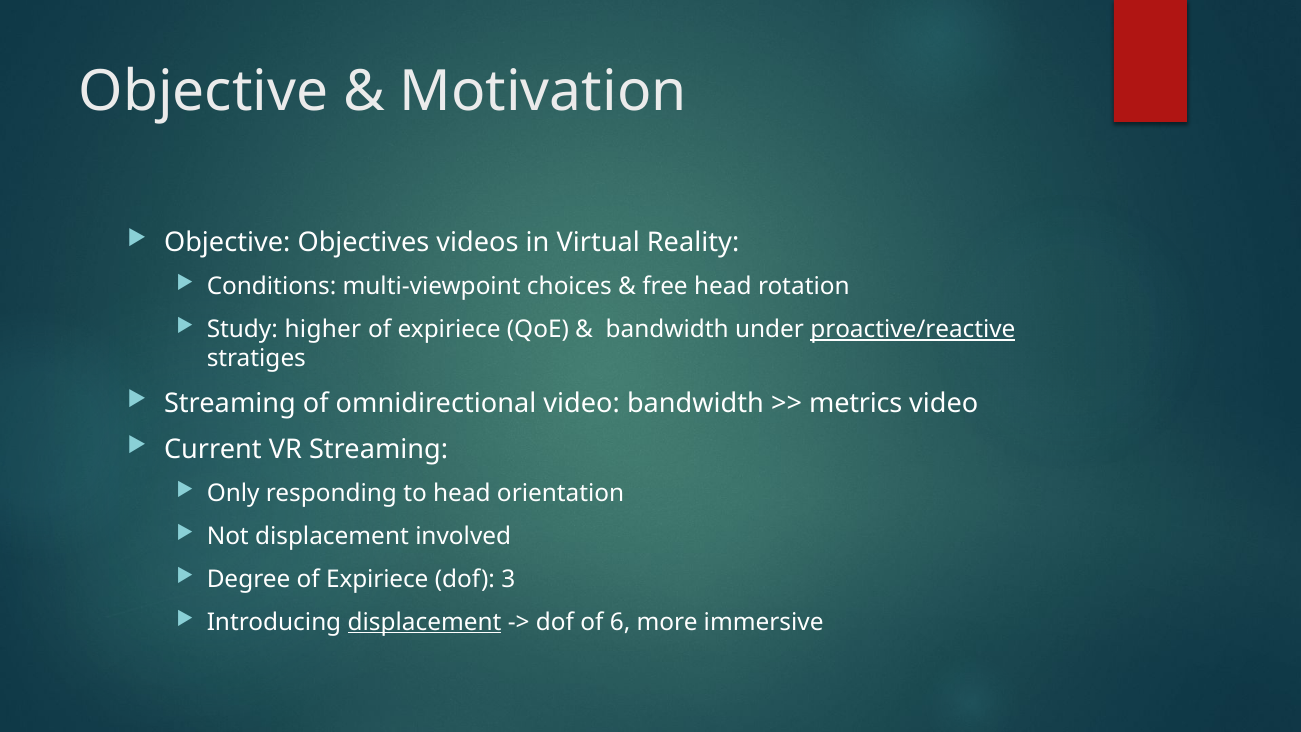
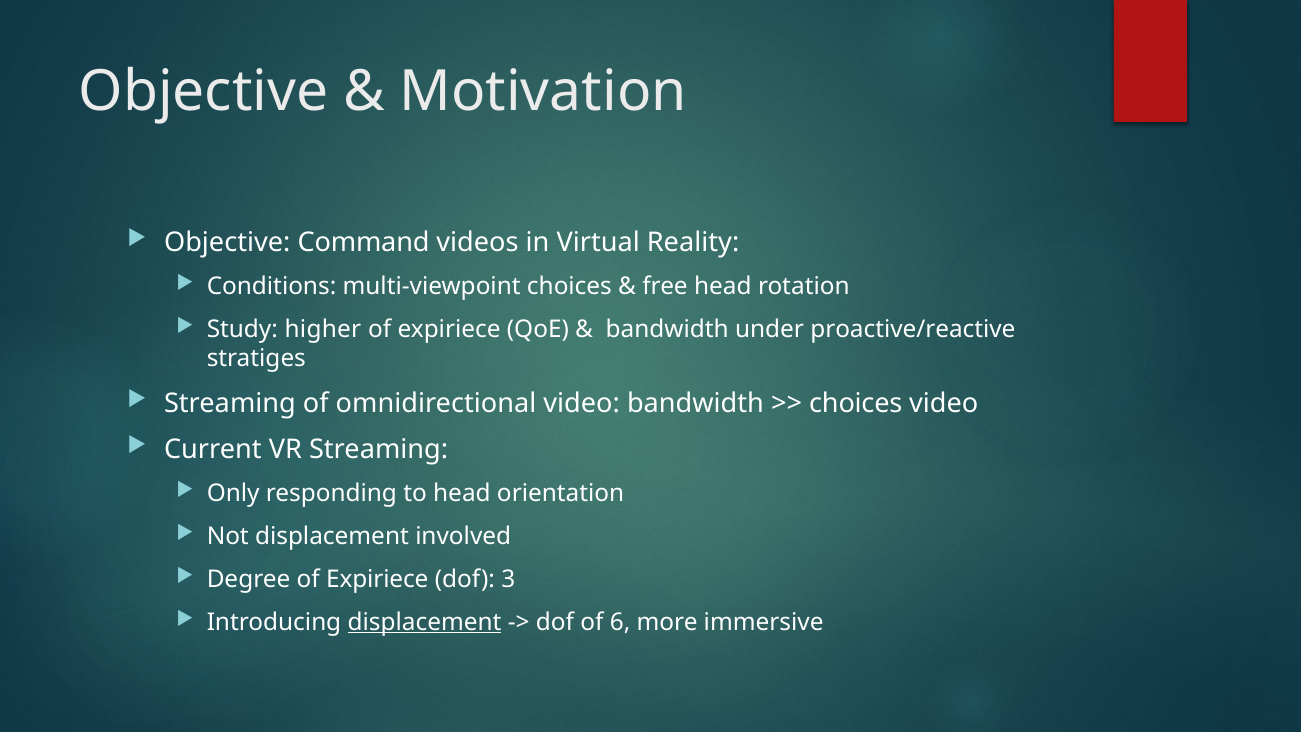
Objectives: Objectives -> Command
proactive/reactive underline: present -> none
metrics at (856, 403): metrics -> choices
